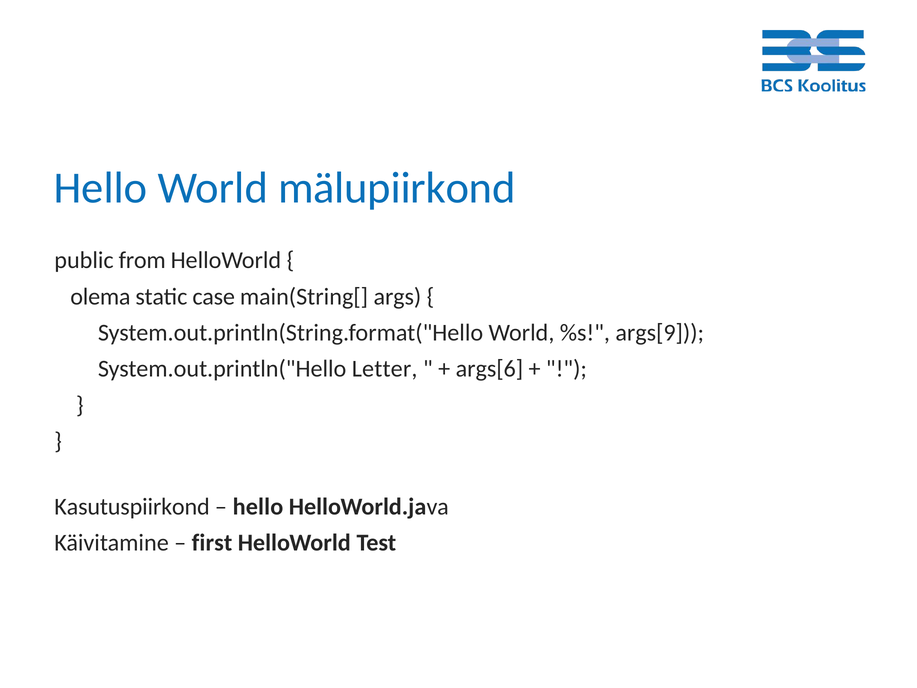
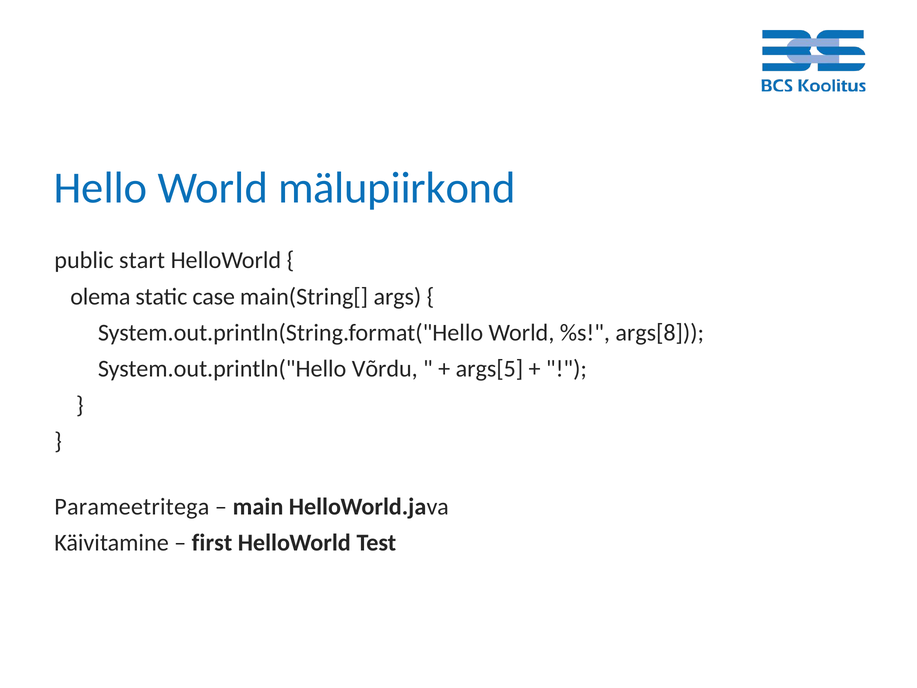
from: from -> start
args[9: args[9 -> args[8
Letter: Letter -> Võrdu
args[6: args[6 -> args[5
Kasutuspiirkond: Kasutuspiirkond -> Parameetritega
hello at (258, 506): hello -> main
